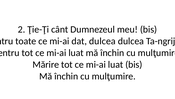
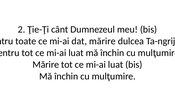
dat dulcea: dulcea -> mărire
